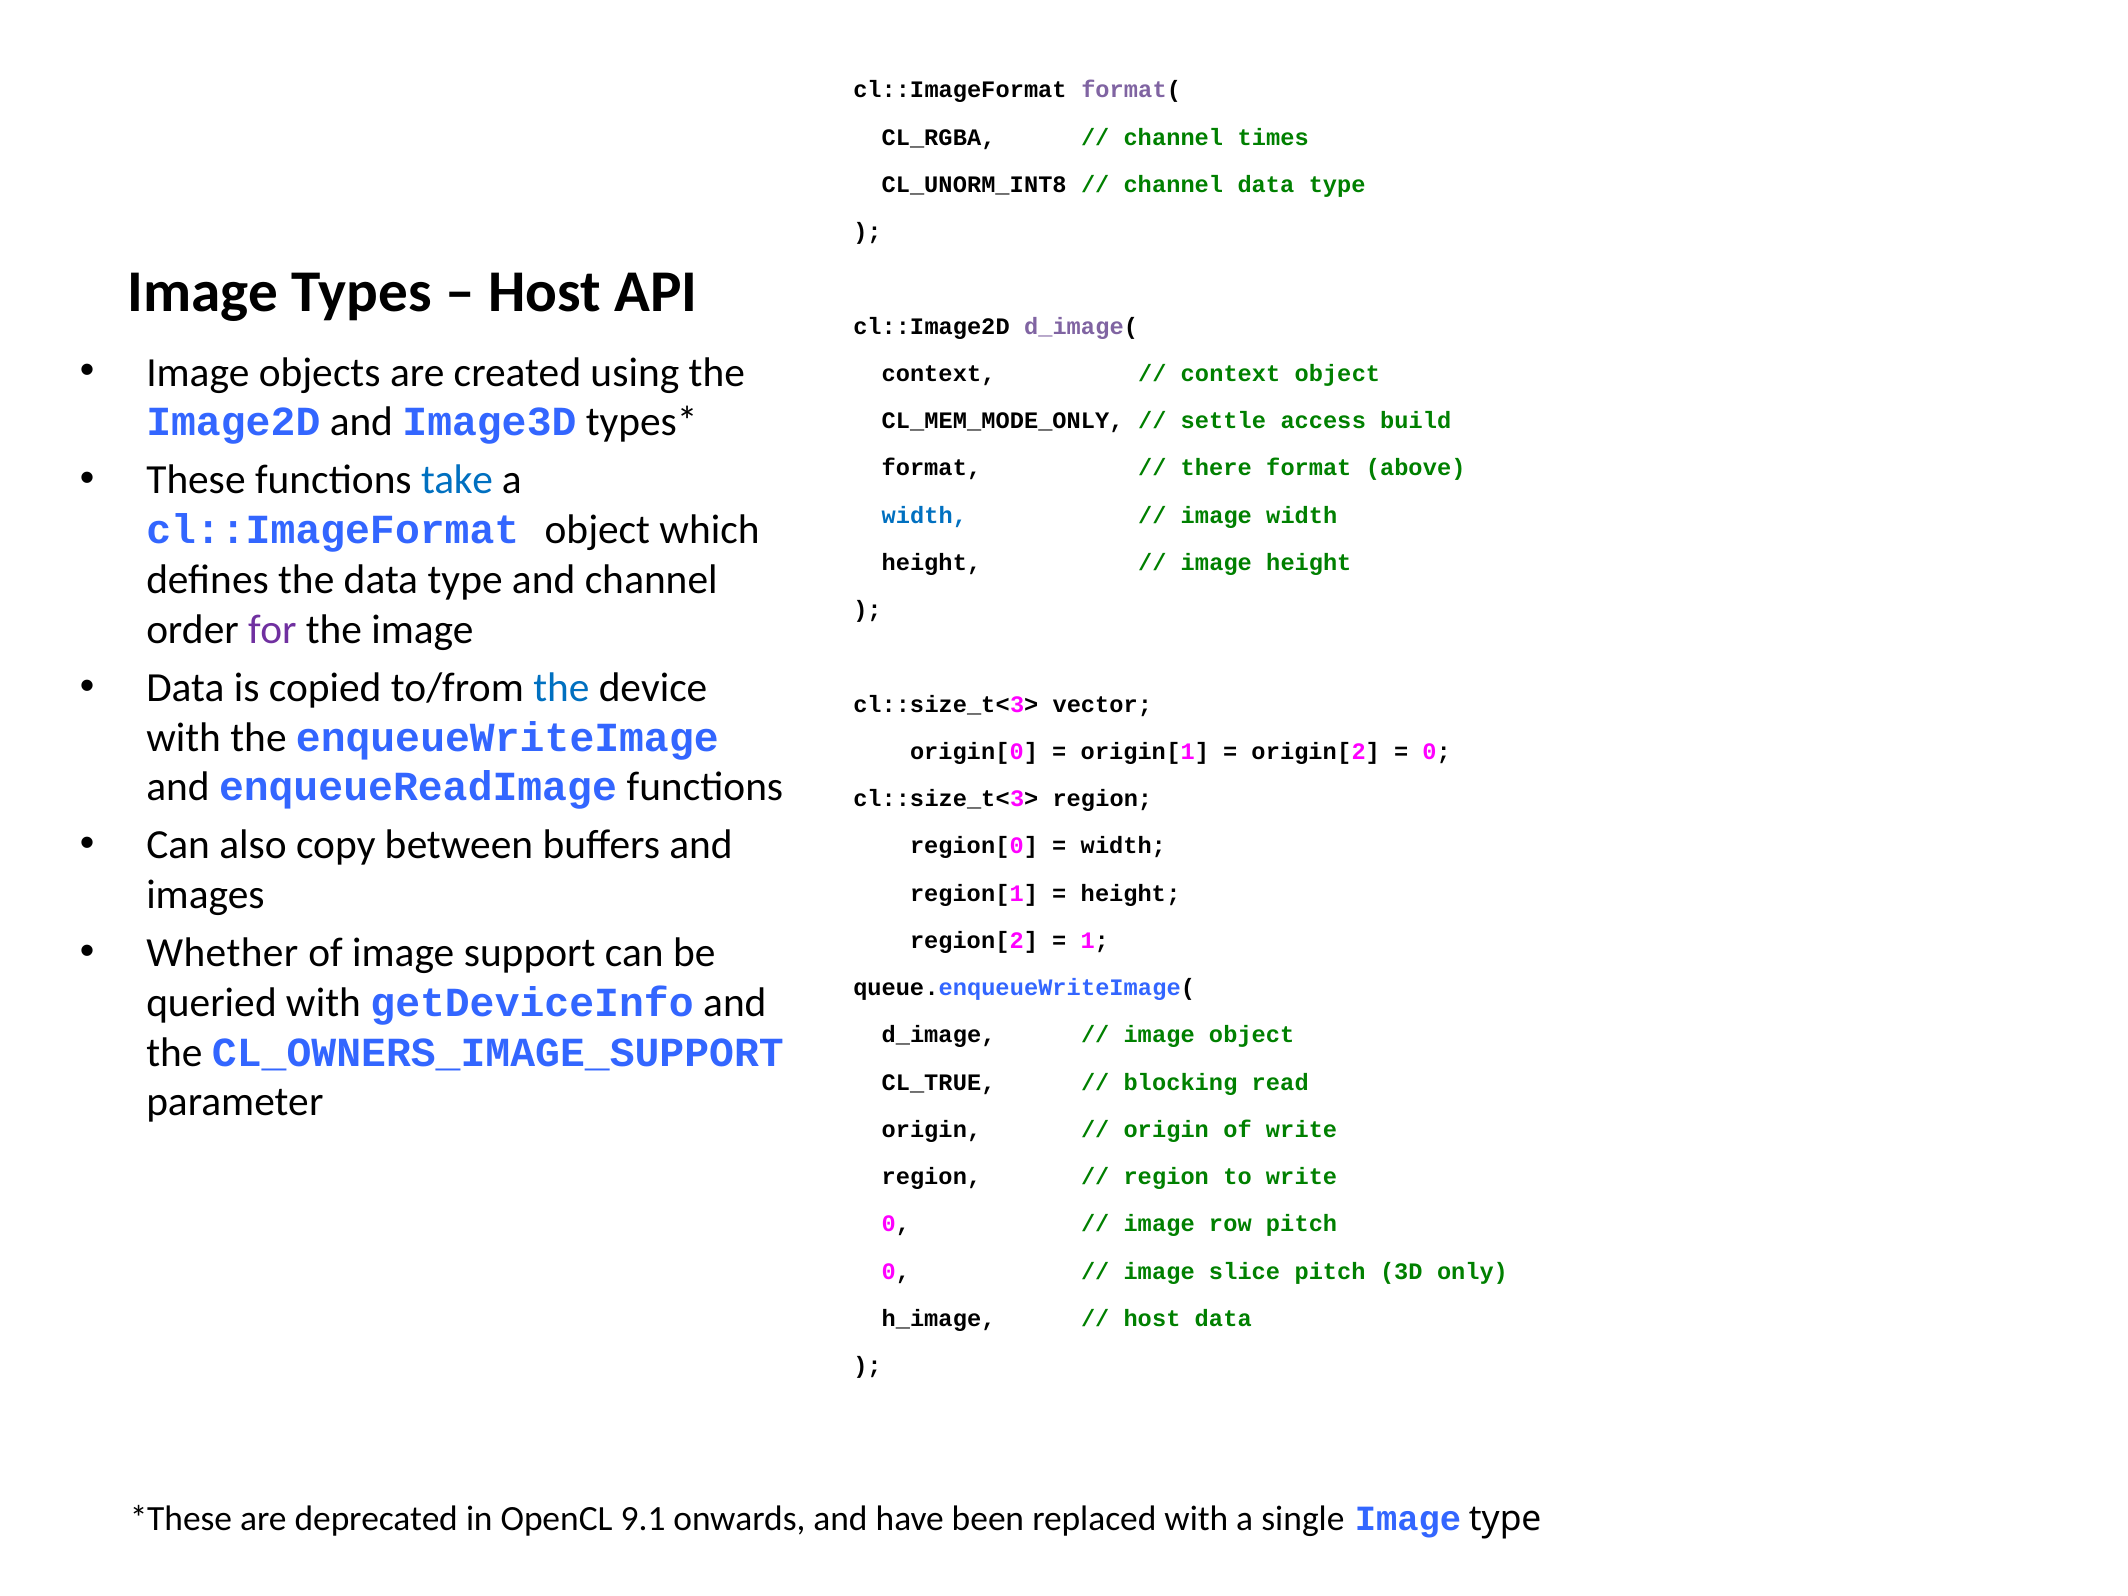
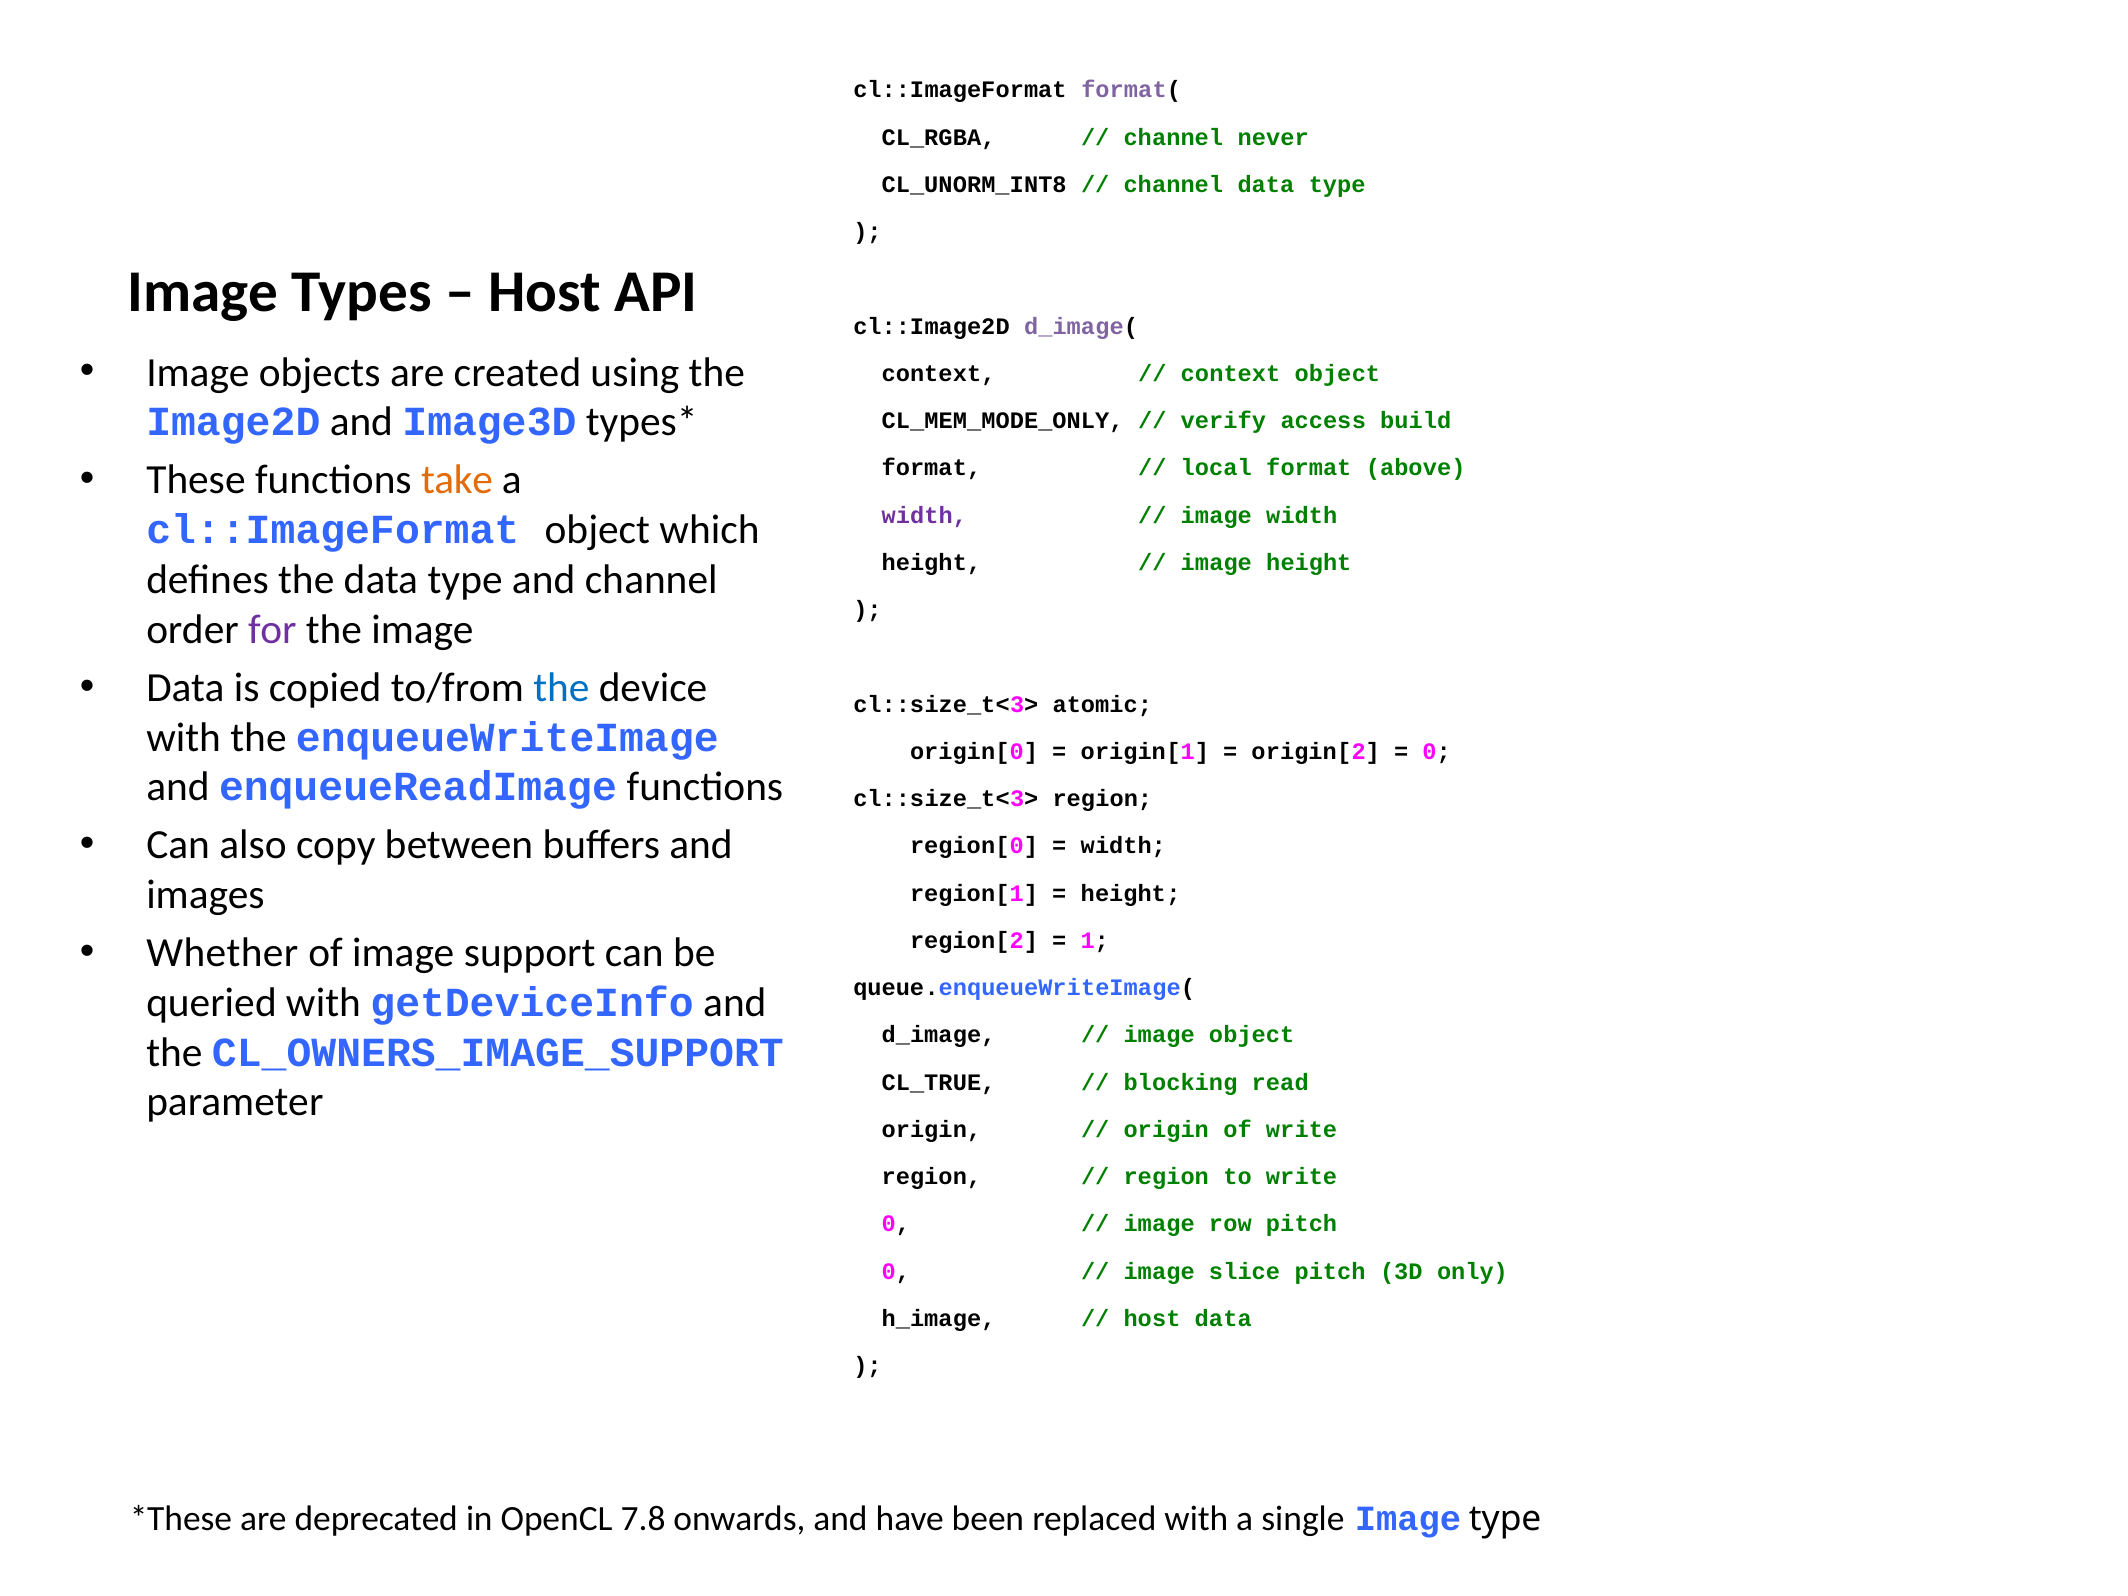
times: times -> never
settle: settle -> verify
take colour: blue -> orange
there: there -> local
width at (924, 515) colour: blue -> purple
vector: vector -> atomic
9.1: 9.1 -> 7.8
